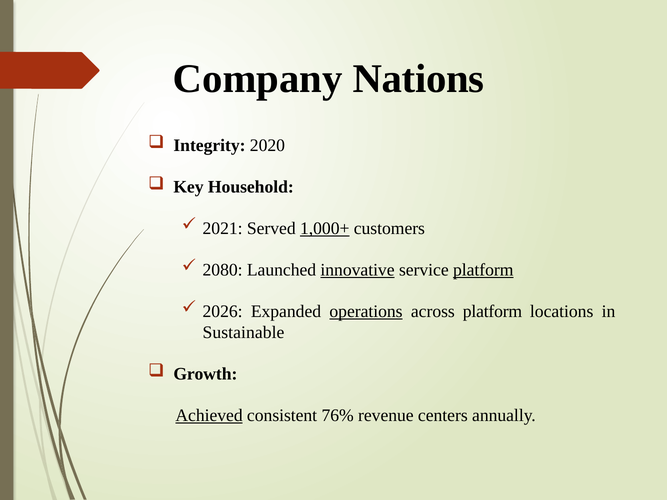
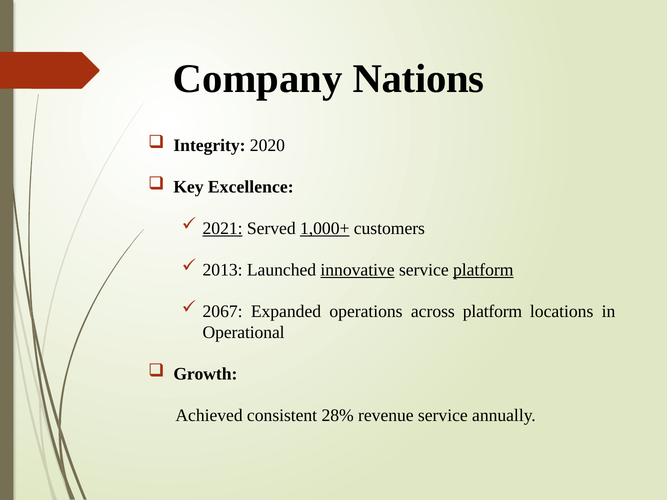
Household: Household -> Excellence
2021 underline: none -> present
2080: 2080 -> 2013
2026: 2026 -> 2067
operations underline: present -> none
Sustainable: Sustainable -> Operational
Achieved underline: present -> none
76%: 76% -> 28%
revenue centers: centers -> service
